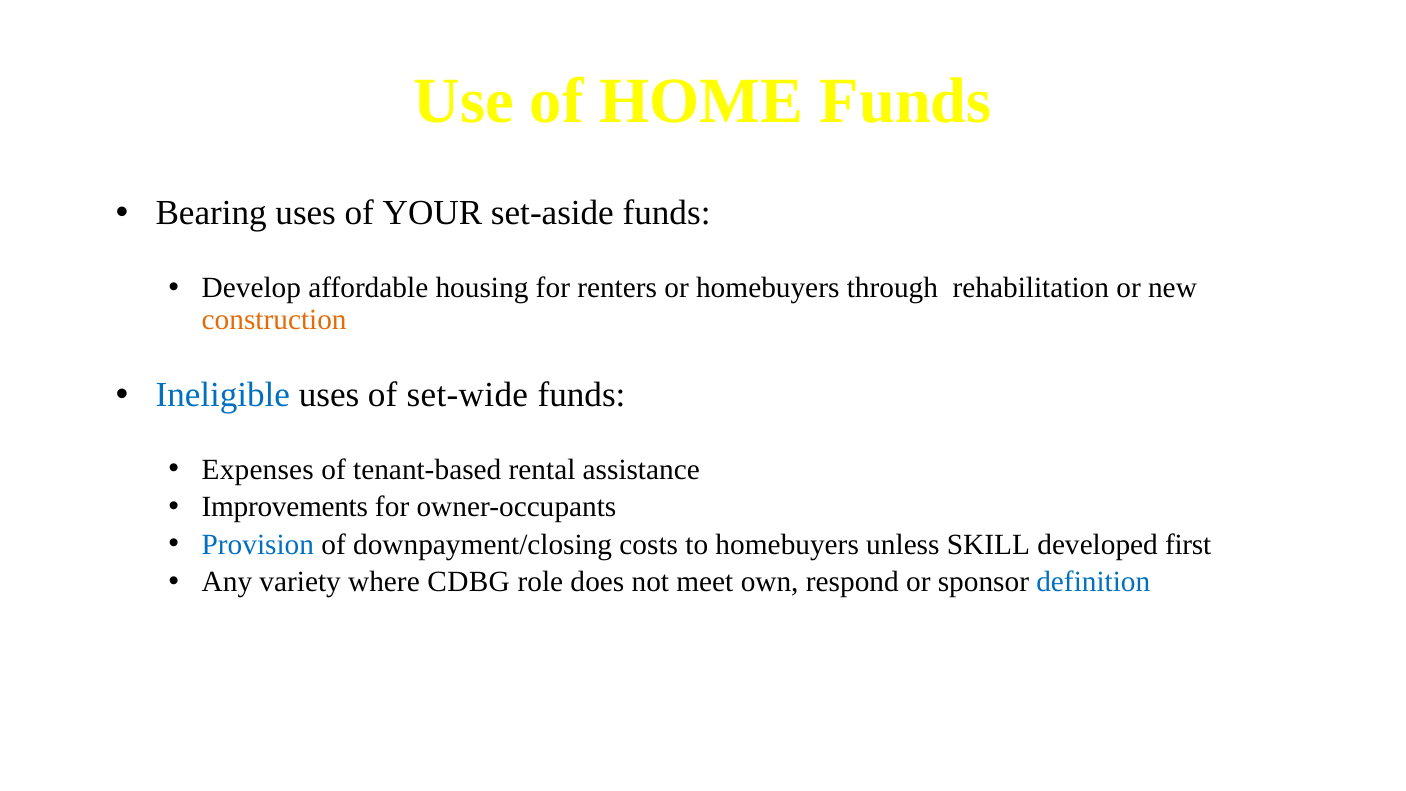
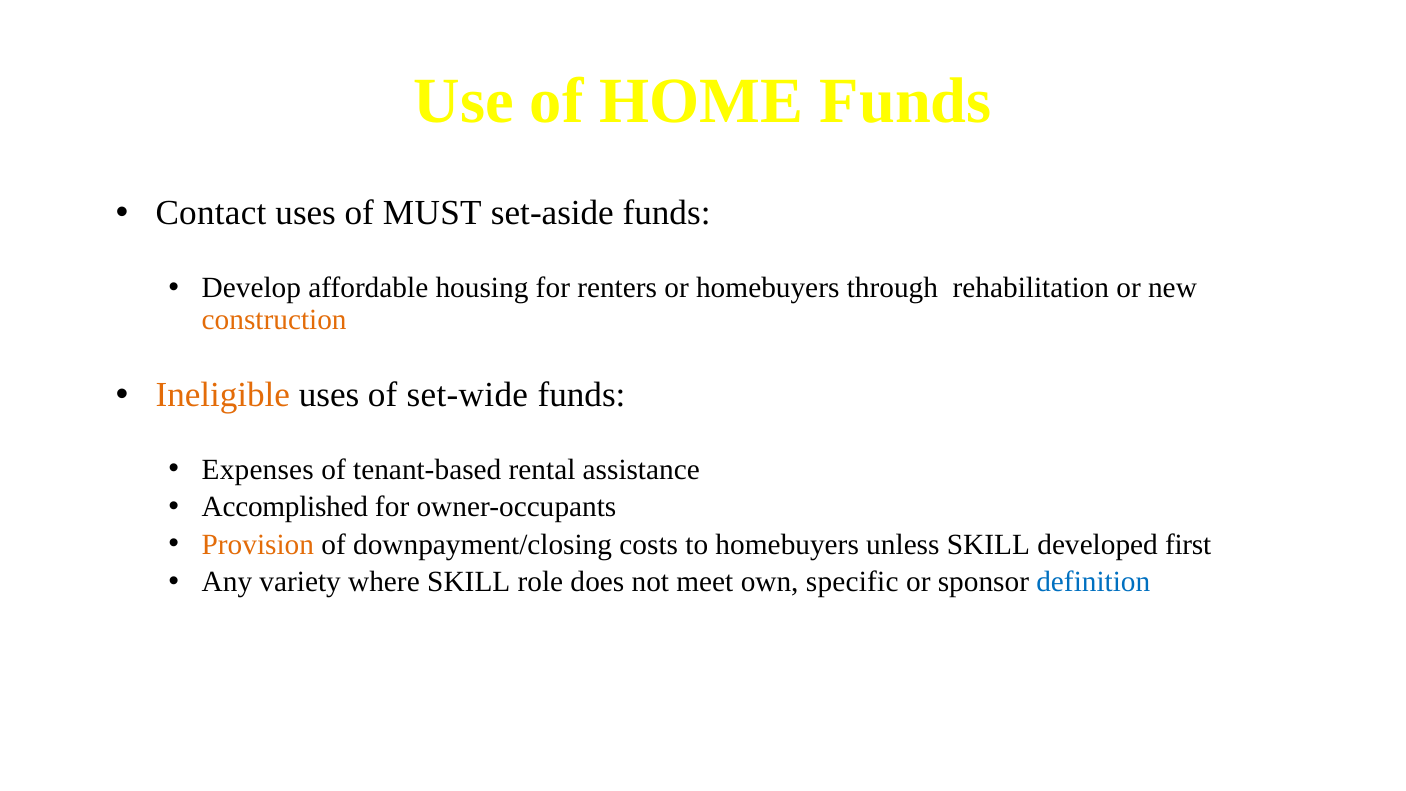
Bearing: Bearing -> Contact
YOUR: YOUR -> MUST
Ineligible colour: blue -> orange
Improvements: Improvements -> Accomplished
Provision colour: blue -> orange
where CDBG: CDBG -> SKILL
respond: respond -> specific
